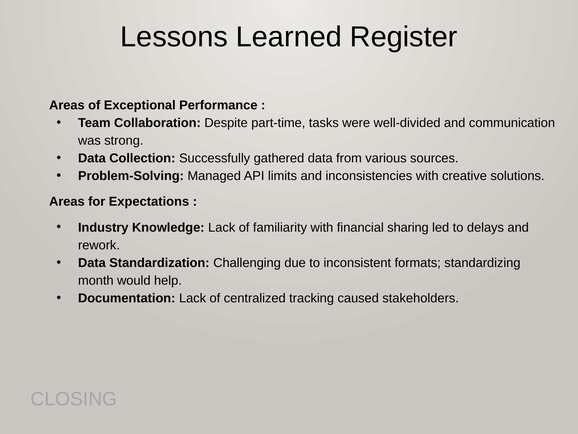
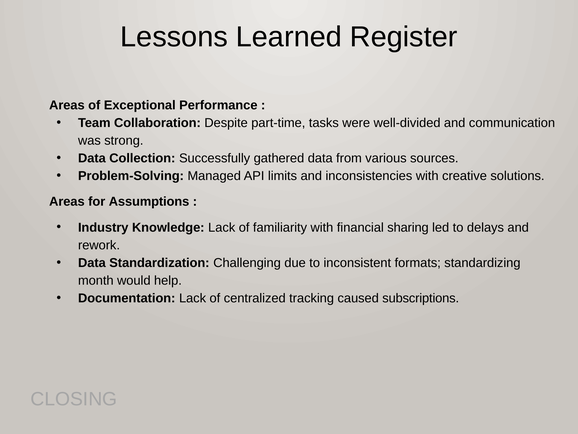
Expectations: Expectations -> Assumptions
stakeholders: stakeholders -> subscriptions
